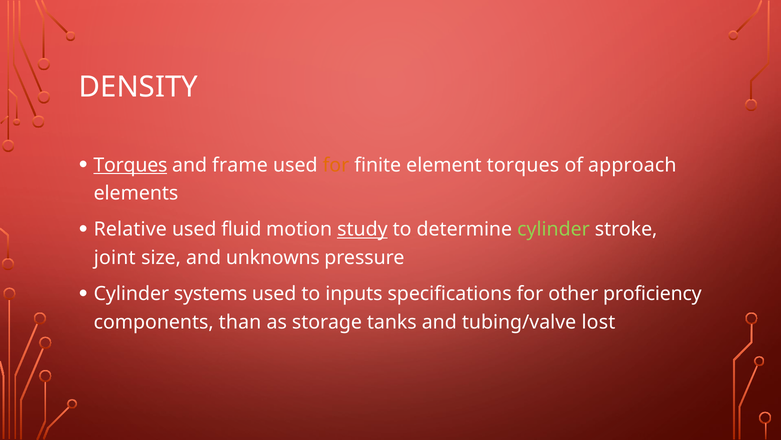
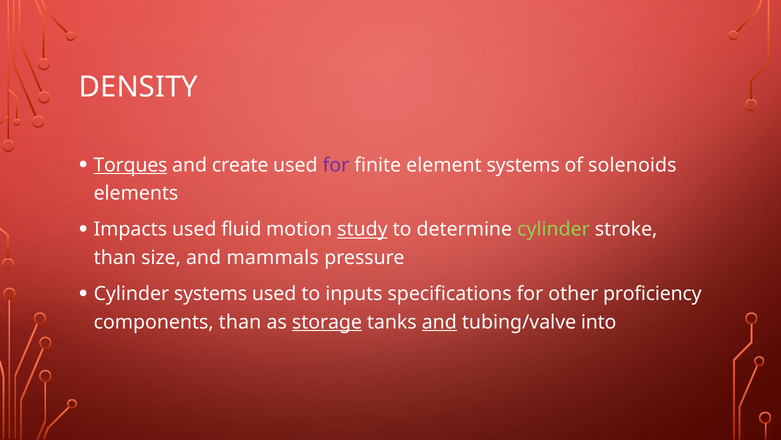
frame: frame -> create
for at (336, 165) colour: orange -> purple
element torques: torques -> systems
approach: approach -> solenoids
Relative: Relative -> Impacts
joint at (115, 257): joint -> than
unknowns: unknowns -> mammals
storage underline: none -> present
and at (439, 322) underline: none -> present
lost: lost -> into
